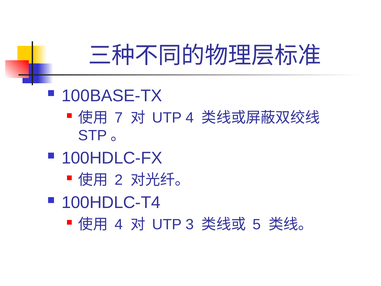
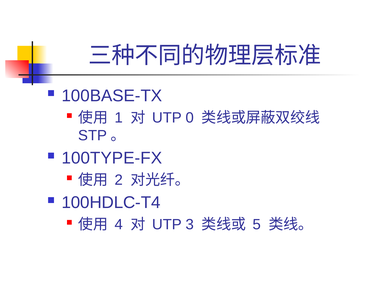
7: 7 -> 1
UTP 4: 4 -> 0
100HDLC-FX: 100HDLC-FX -> 100TYPE-FX
